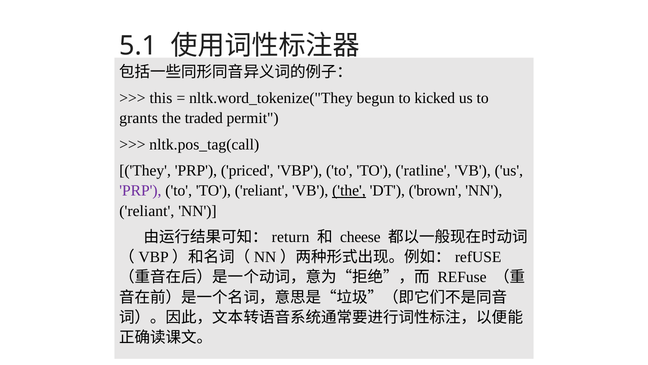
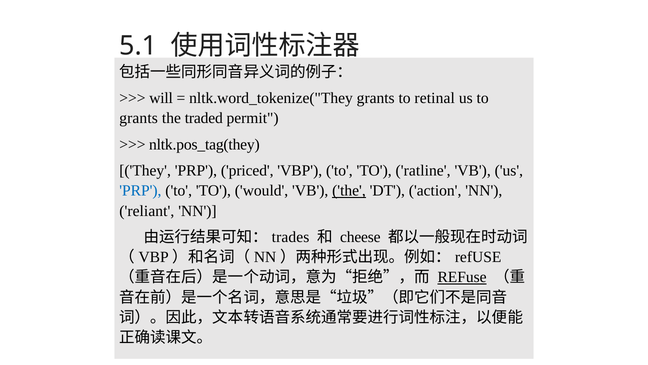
this: this -> will
nltk.word_tokenize("They begun: begun -> grants
kicked: kicked -> retinal
nltk.pos_tag(call: nltk.pos_tag(call -> nltk.pos_tag(they
PRP at (140, 191) colour: purple -> blue
TO reliant: reliant -> would
brown: brown -> action
return: return -> trades
REFuse at (462, 277) underline: none -> present
